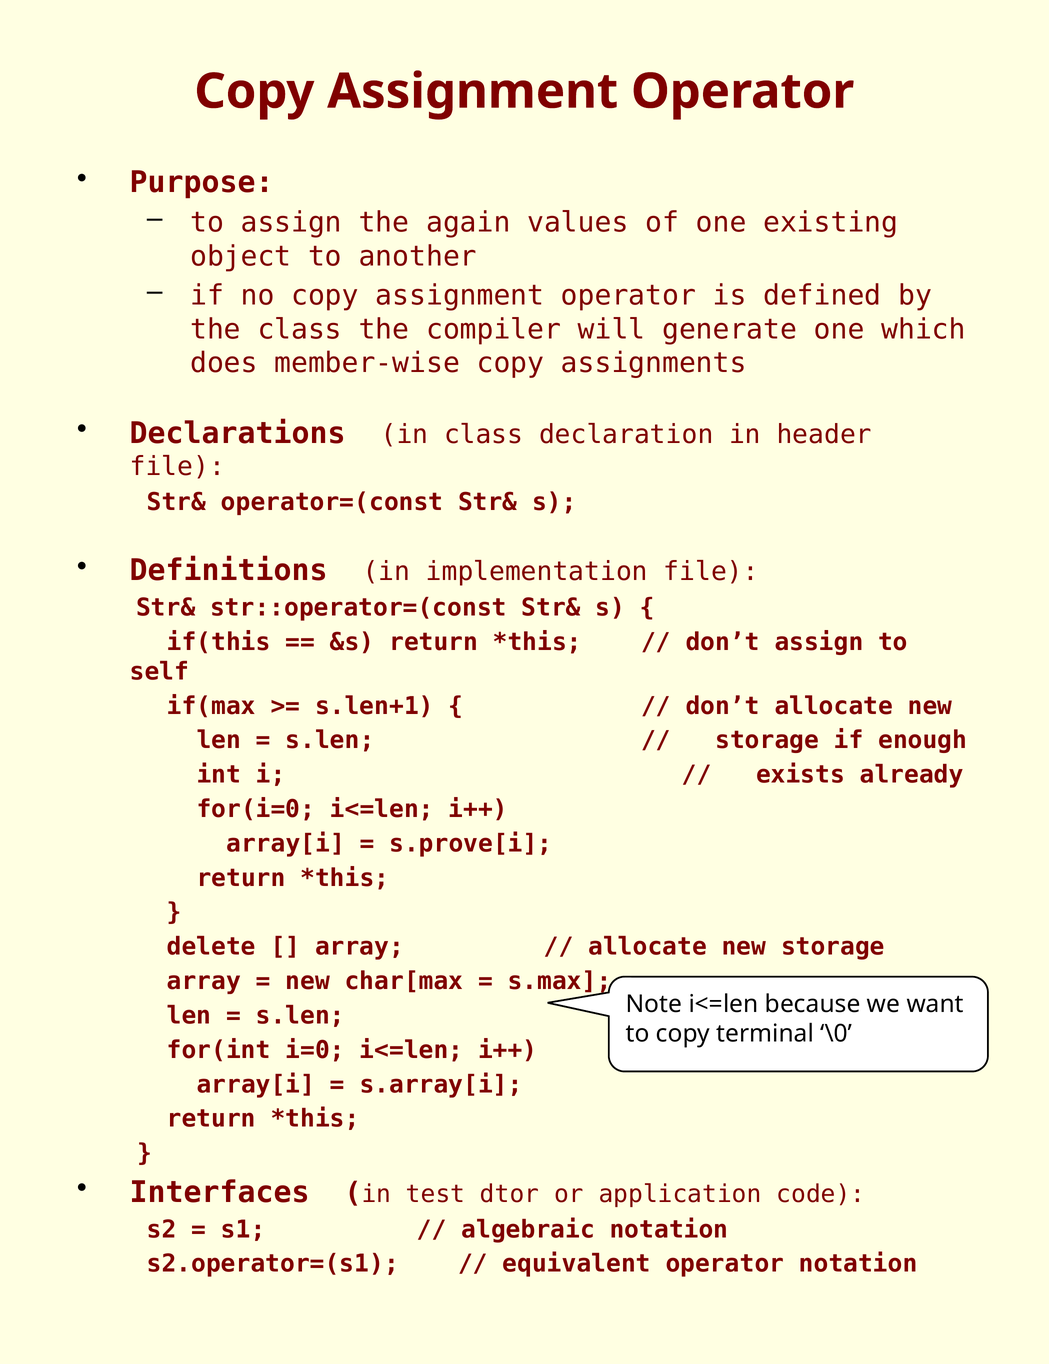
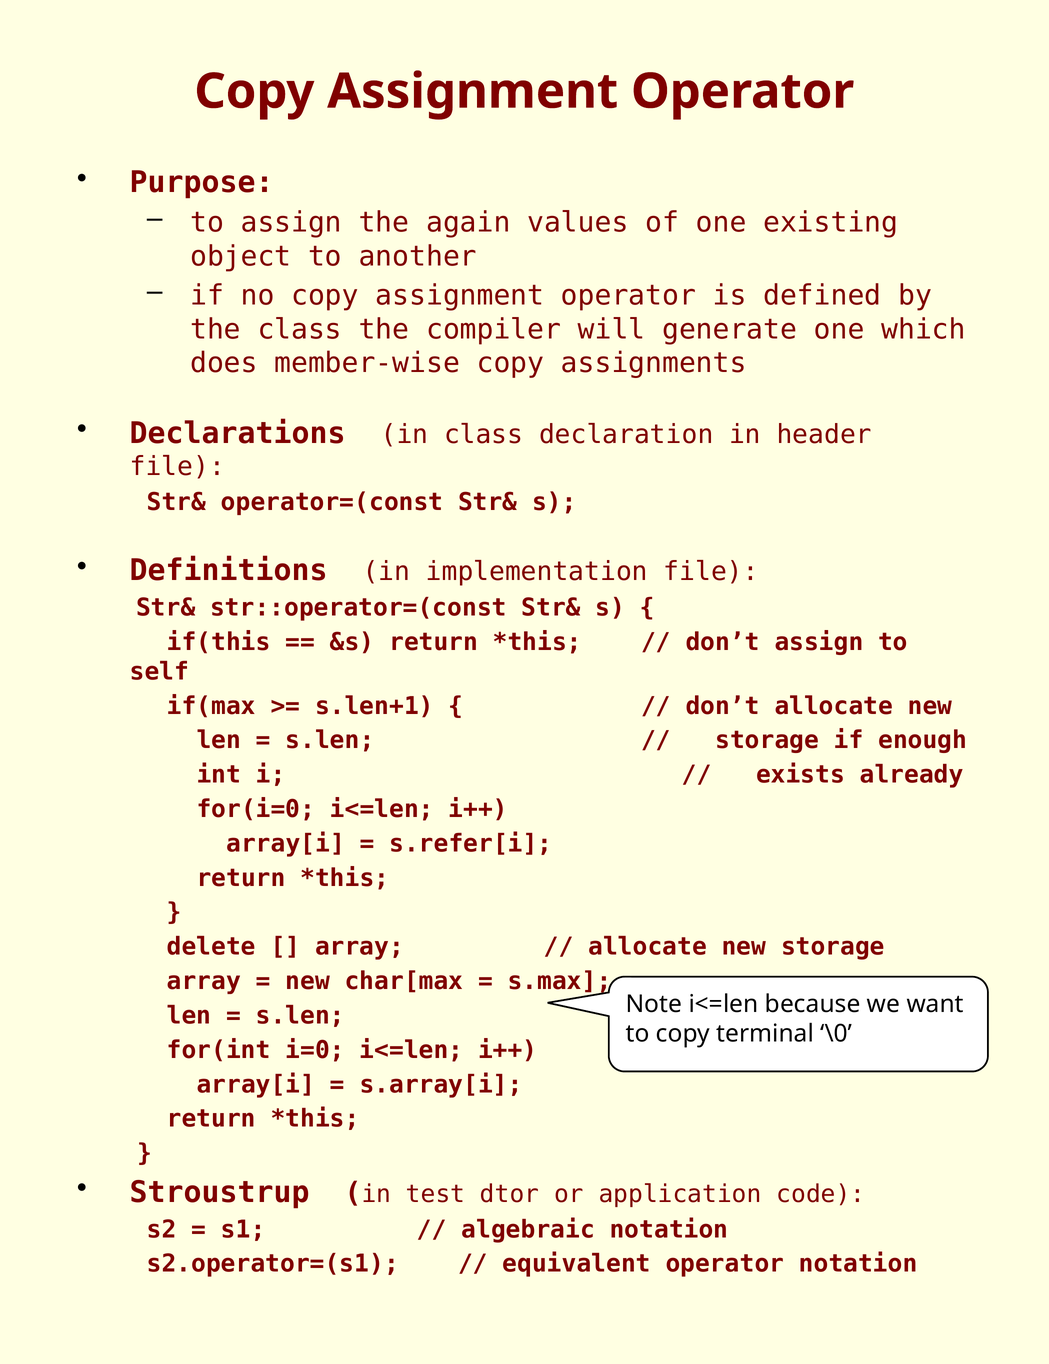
s.prove[i: s.prove[i -> s.refer[i
Interfaces: Interfaces -> Stroustrup
